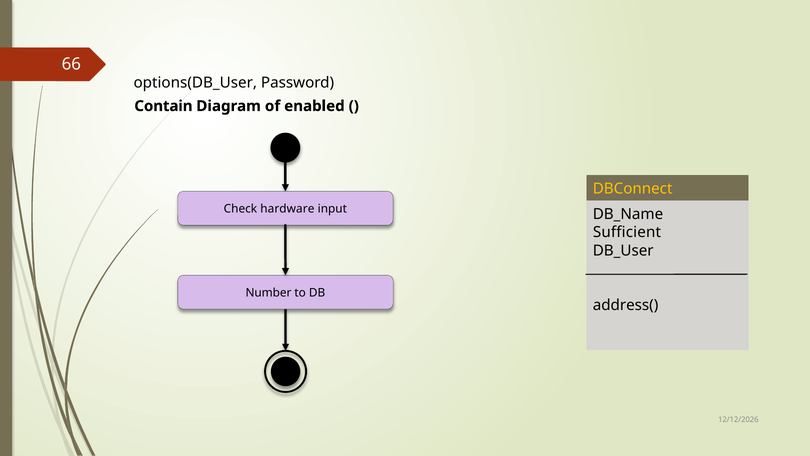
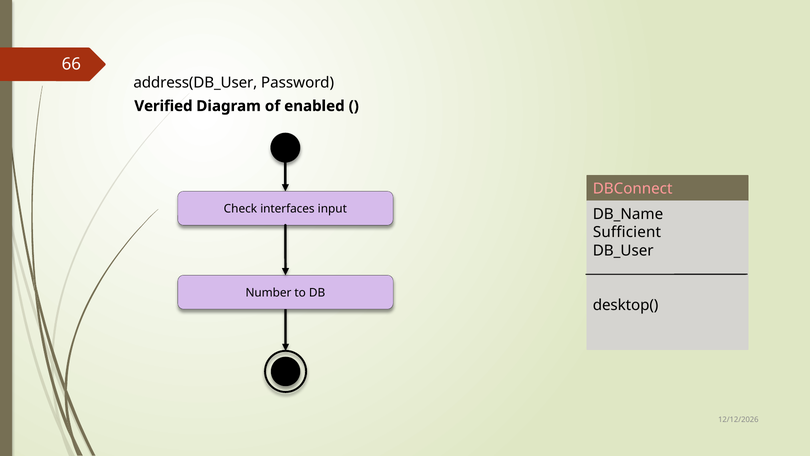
options(DB_User: options(DB_User -> address(DB_User
Contain: Contain -> Verified
DBConnect colour: yellow -> pink
hardware: hardware -> interfaces
address(: address( -> desktop(
